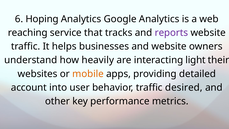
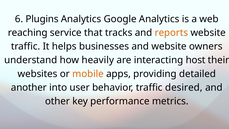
Hoping: Hoping -> Plugins
reports colour: purple -> orange
light: light -> host
account: account -> another
